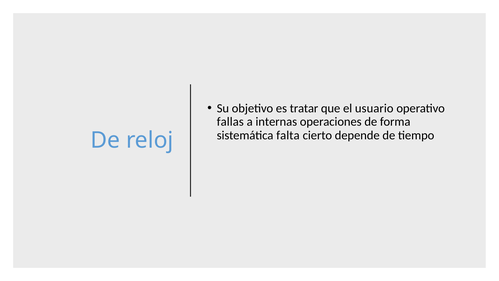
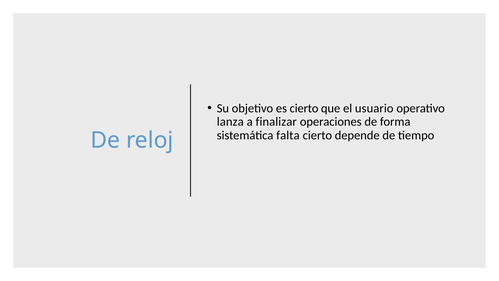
es tratar: tratar -> cierto
fallas: fallas -> lanza
internas: internas -> finalizar
